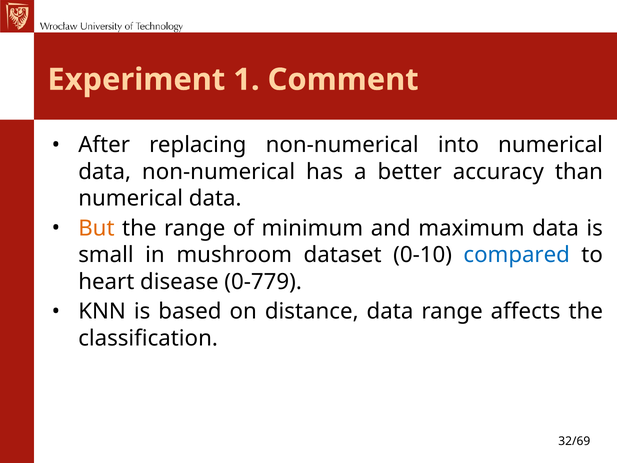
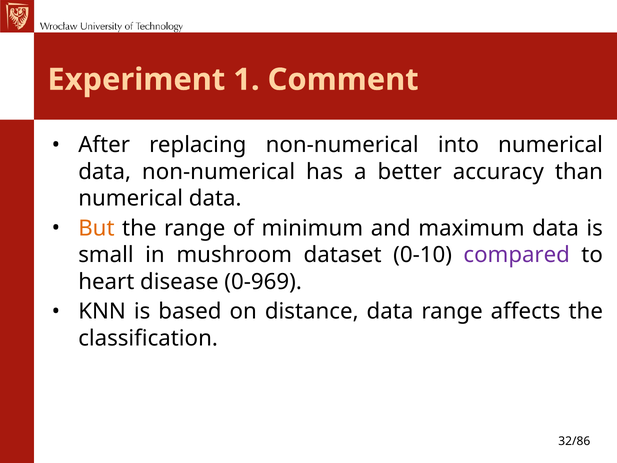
compared colour: blue -> purple
0-779: 0-779 -> 0-969
32/69: 32/69 -> 32/86
